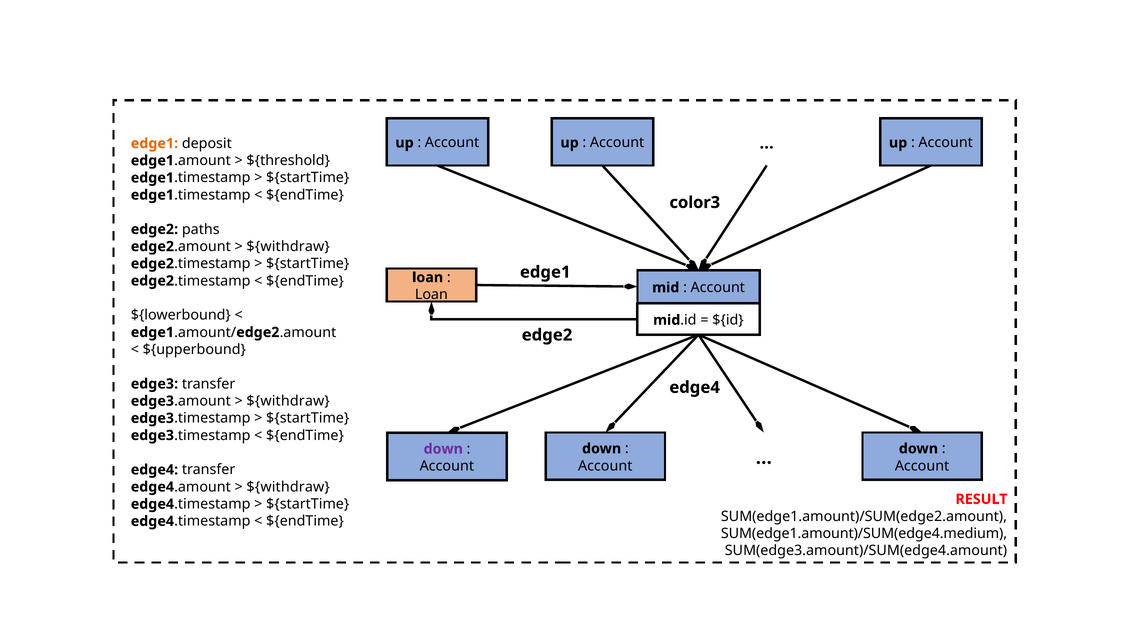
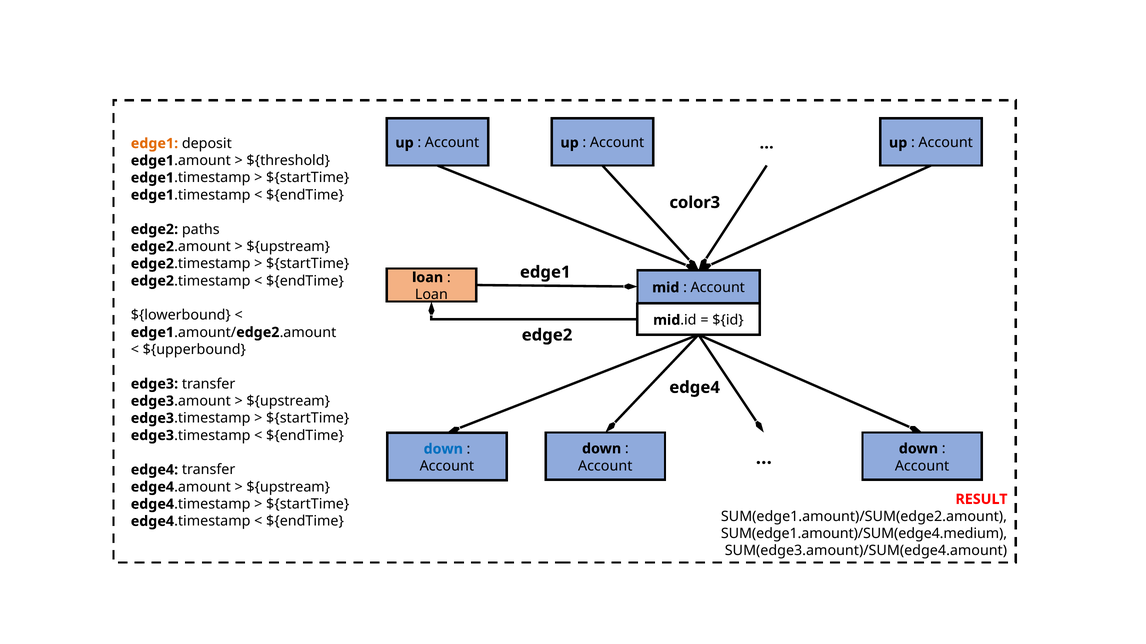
${withdraw at (288, 247): ${withdraw -> ${upstream
${withdraw at (288, 401): ${withdraw -> ${upstream
down at (443, 449) colour: purple -> blue
${withdraw at (288, 487): ${withdraw -> ${upstream
